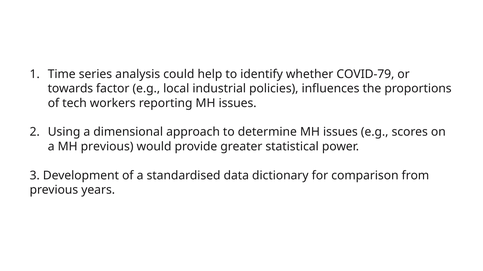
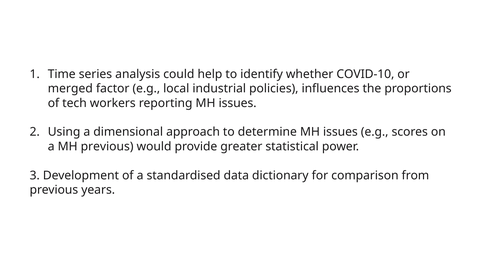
COVID-79: COVID-79 -> COVID-10
towards: towards -> merged
